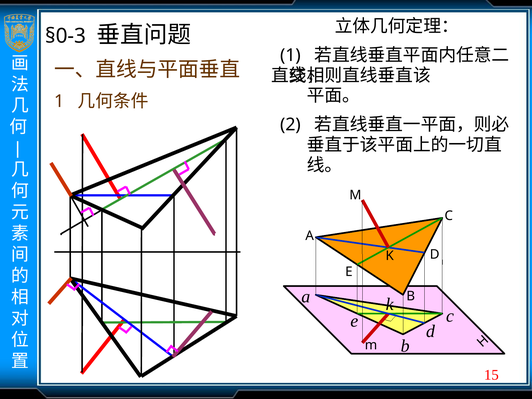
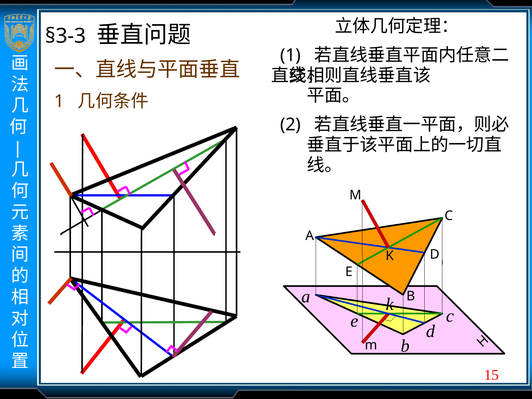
§0-3: §0-3 -> §3-3
